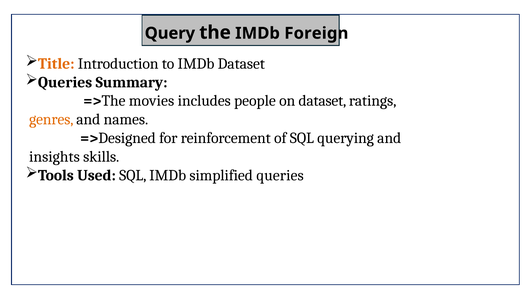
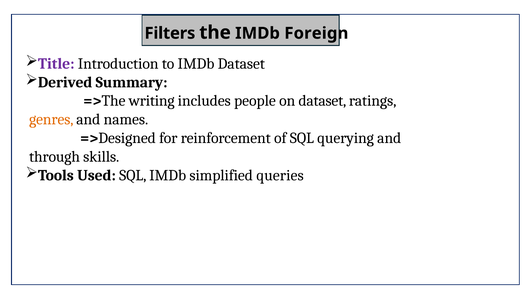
Query: Query -> Filters
Title colour: orange -> purple
Queries at (65, 82): Queries -> Derived
movies: movies -> writing
insights: insights -> through
